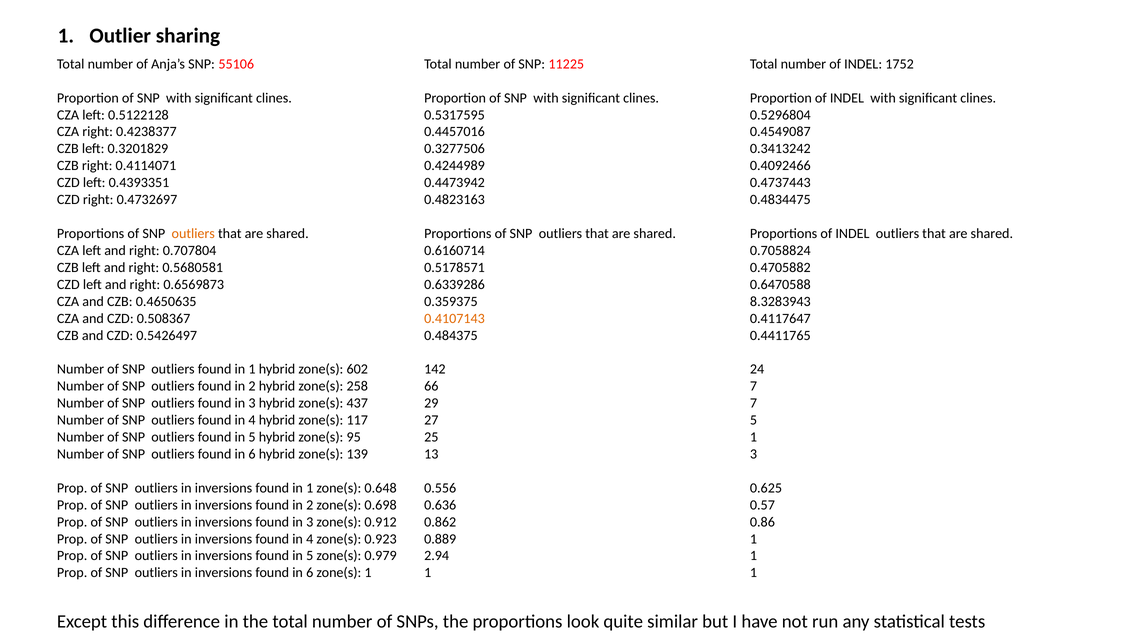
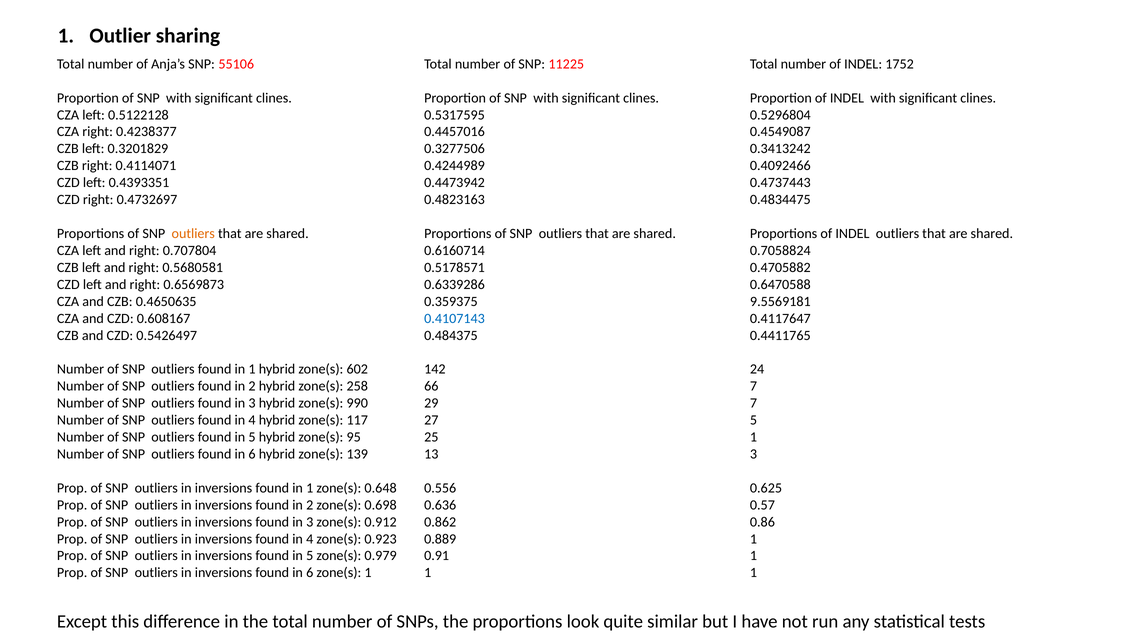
8.3283943: 8.3283943 -> 9.5569181
0.508367: 0.508367 -> 0.608167
0.4107143 colour: orange -> blue
437: 437 -> 990
2.94: 2.94 -> 0.91
